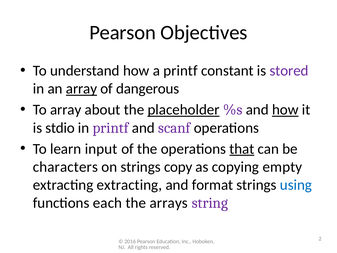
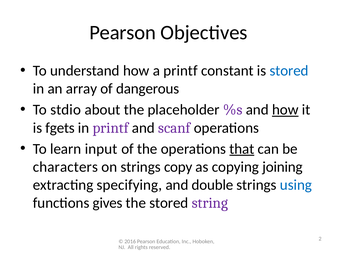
stored at (289, 71) colour: purple -> blue
array at (82, 89) underline: present -> none
To array: array -> stdio
placeholder underline: present -> none
stdio: stdio -> fgets
empty: empty -> joining
extracting extracting: extracting -> specifying
format: format -> double
each: each -> gives
the arrays: arrays -> stored
